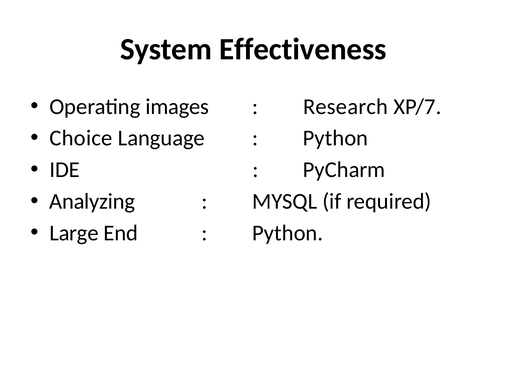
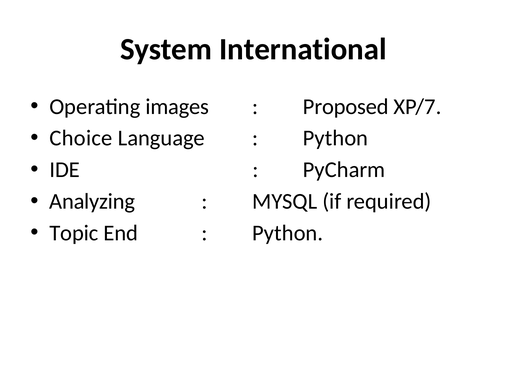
Effectiveness: Effectiveness -> International
Research: Research -> Proposed
Large: Large -> Topic
